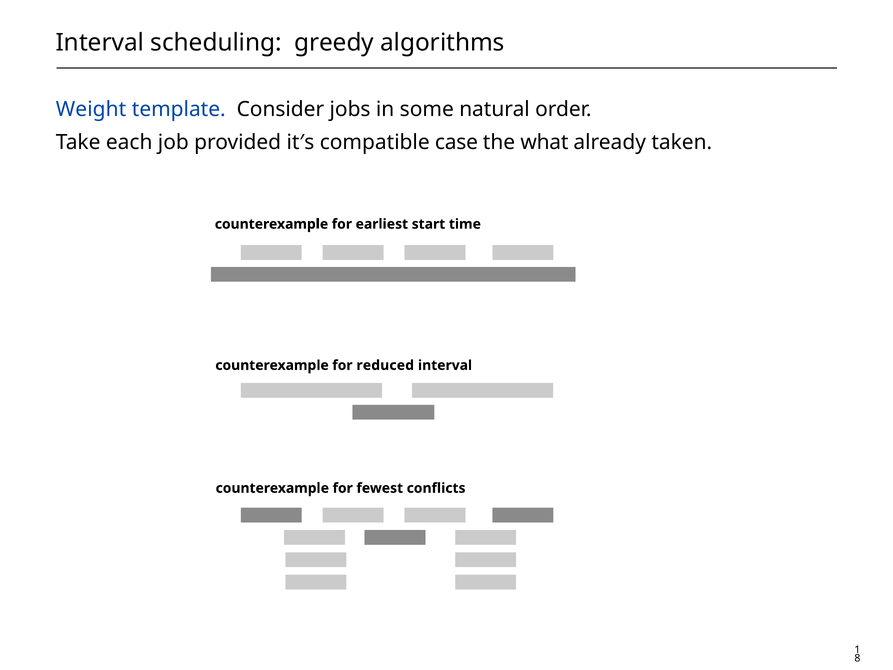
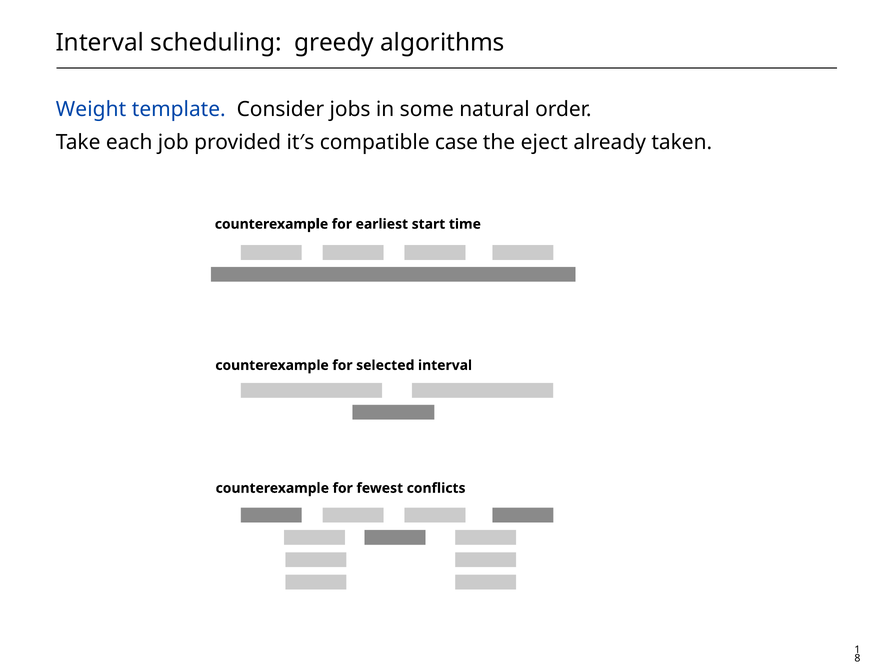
what: what -> eject
reduced: reduced -> selected
